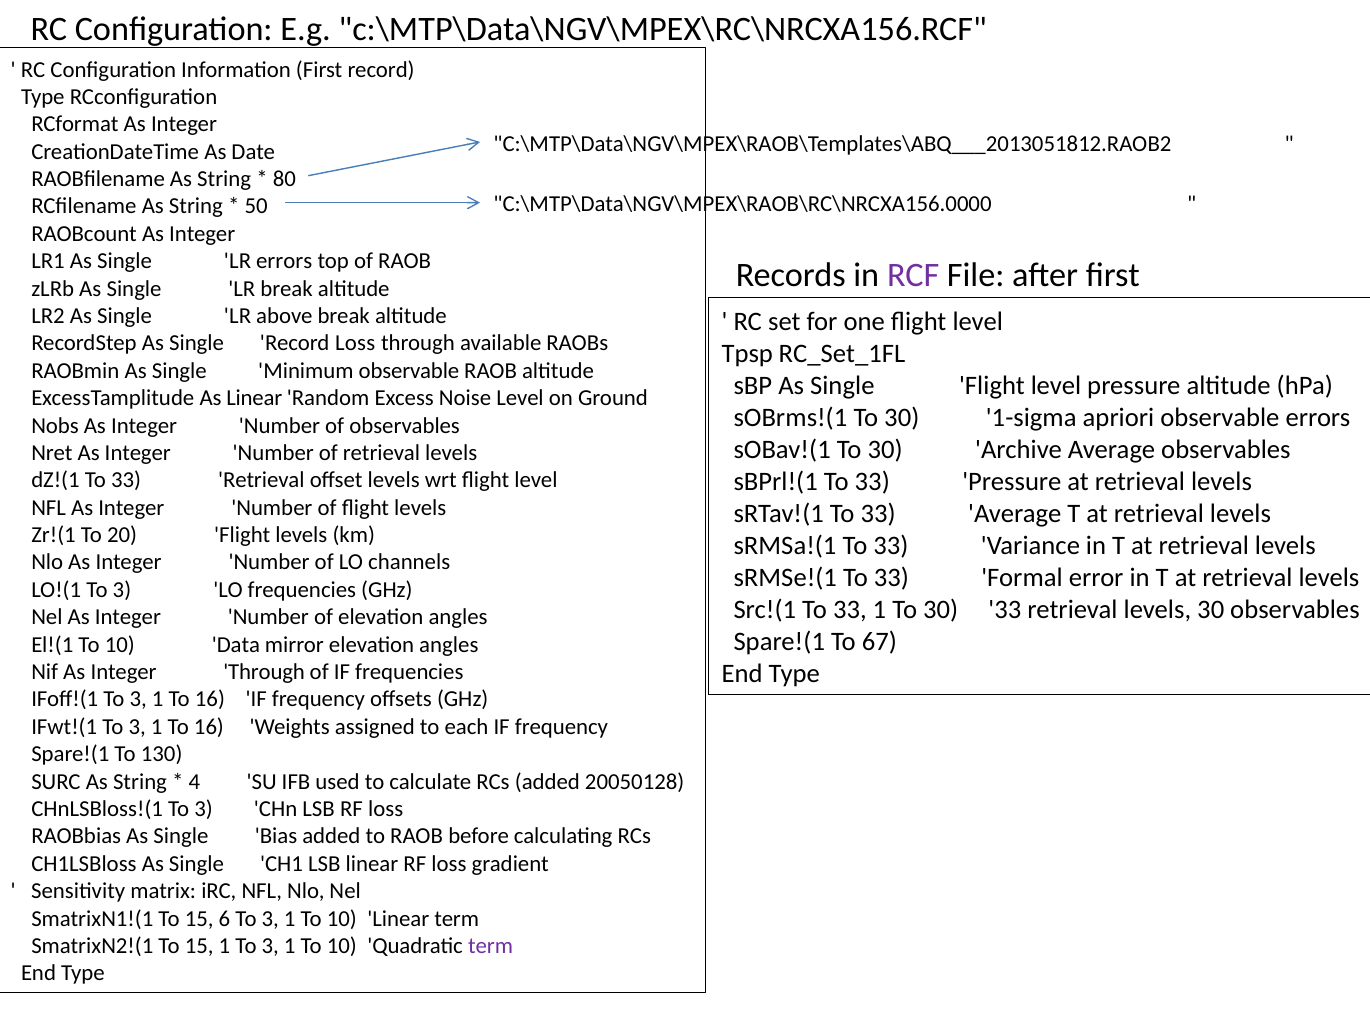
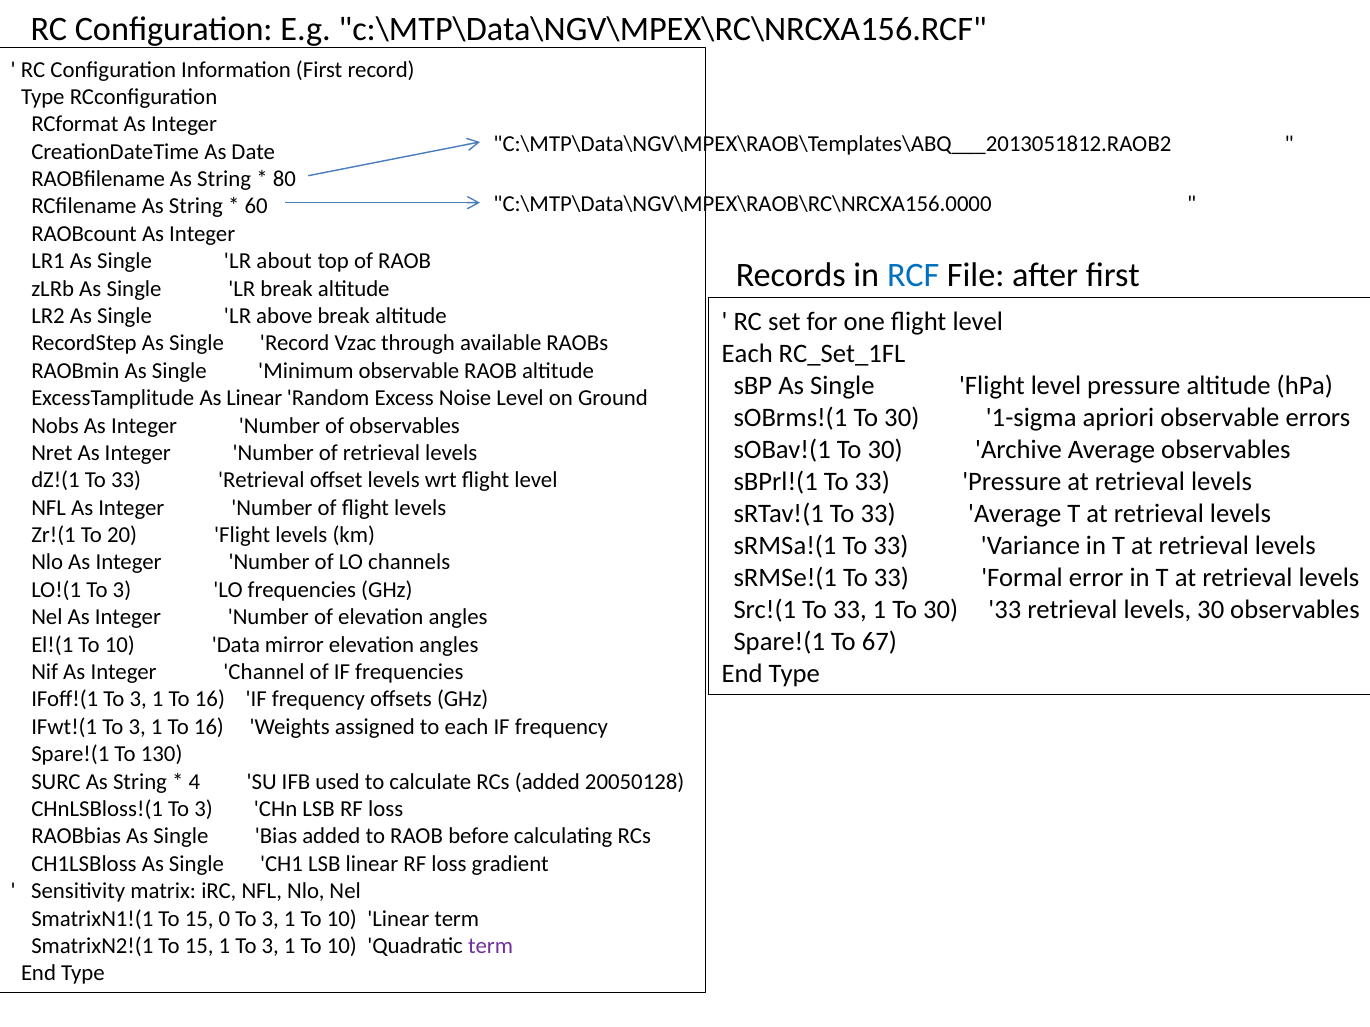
50: 50 -> 60
LR errors: errors -> about
RCF colour: purple -> blue
Record Loss: Loss -> Vzac
Tpsp at (747, 354): Tpsp -> Each
Integer Through: Through -> Channel
6: 6 -> 0
